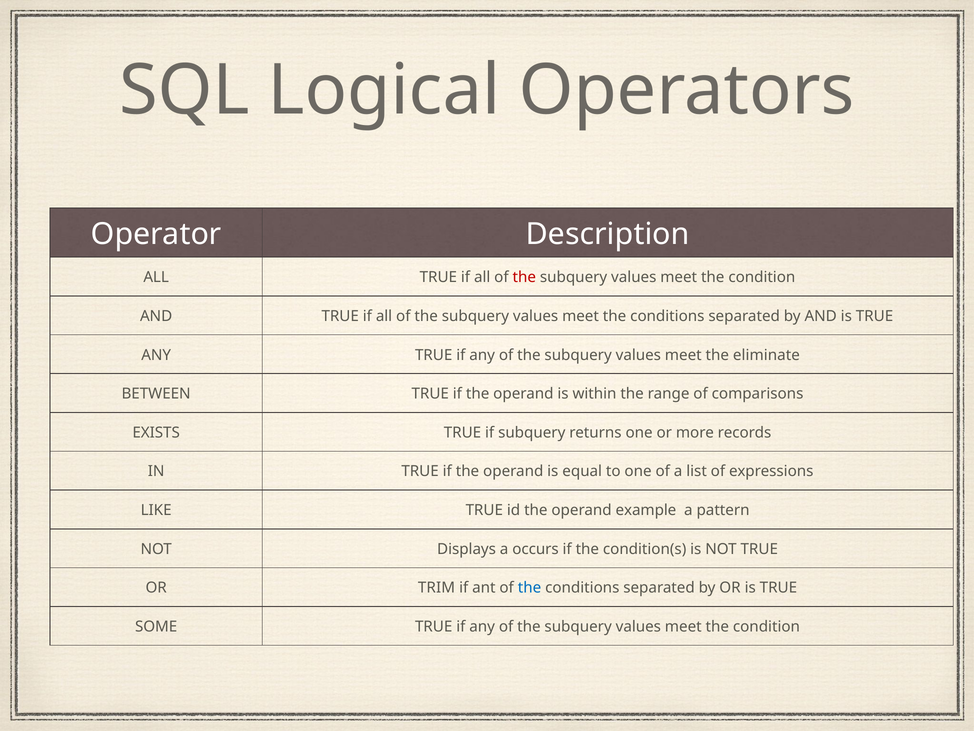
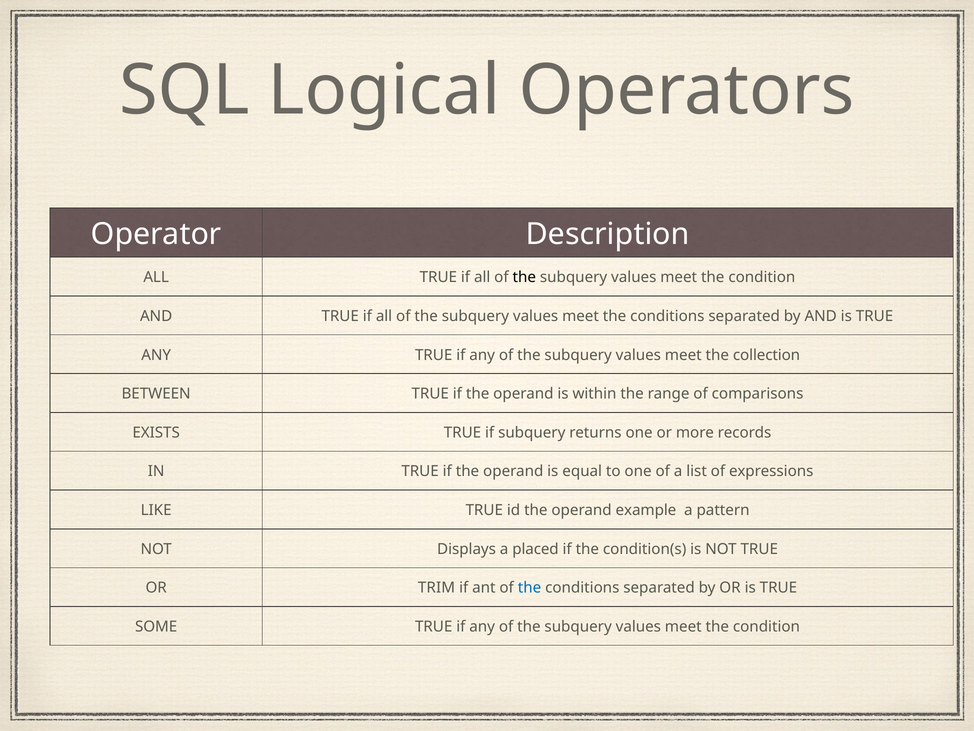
the at (524, 277) colour: red -> black
eliminate: eliminate -> collection
occurs: occurs -> placed
